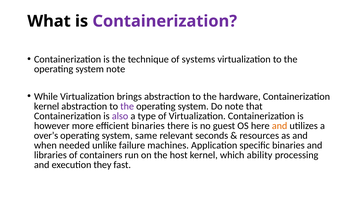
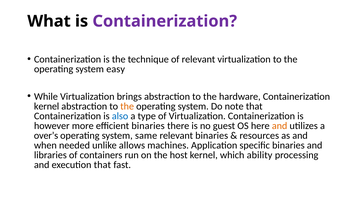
of systems: systems -> relevant
system note: note -> easy
the at (127, 106) colour: purple -> orange
also colour: purple -> blue
relevant seconds: seconds -> binaries
failure: failure -> allows
execution they: they -> that
